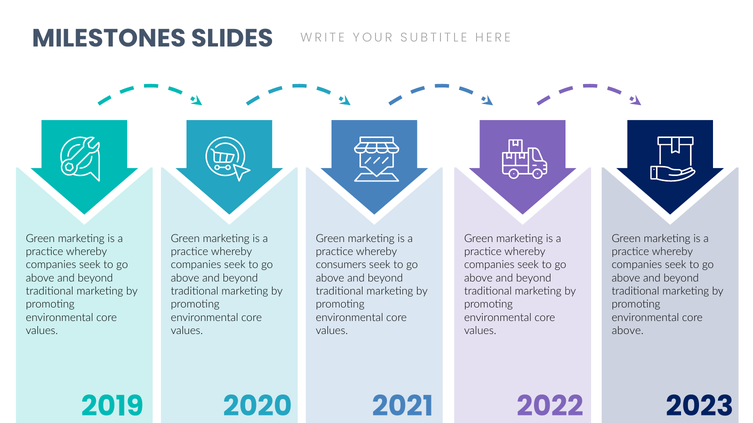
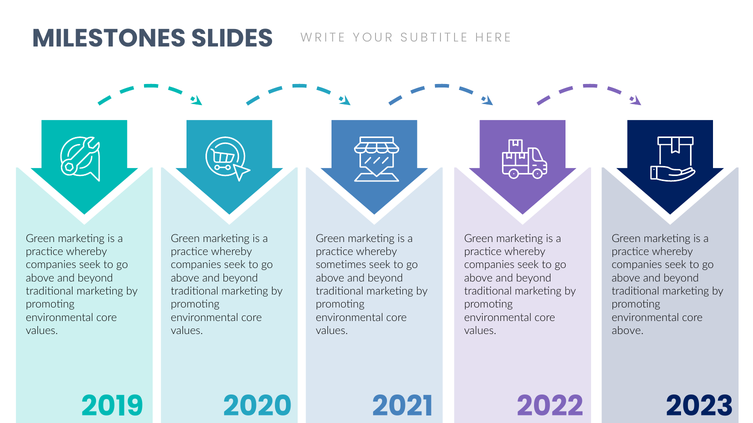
consumers: consumers -> sometimes
